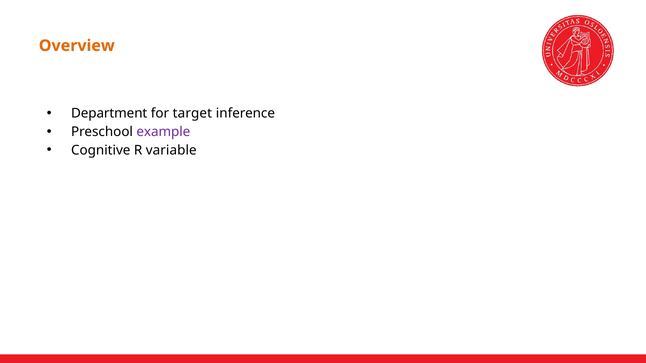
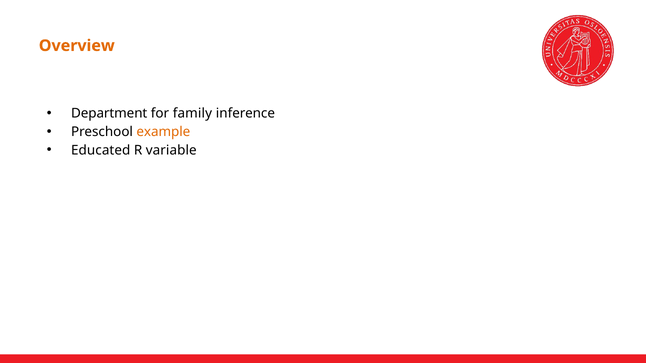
target: target -> family
example colour: purple -> orange
Cognitive: Cognitive -> Educated
